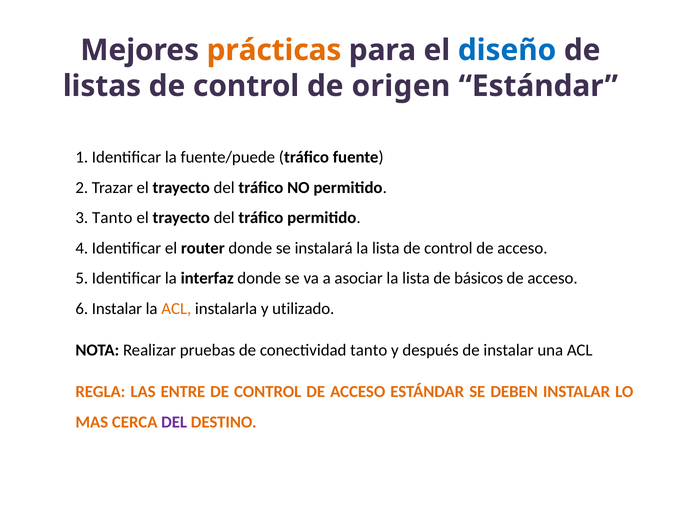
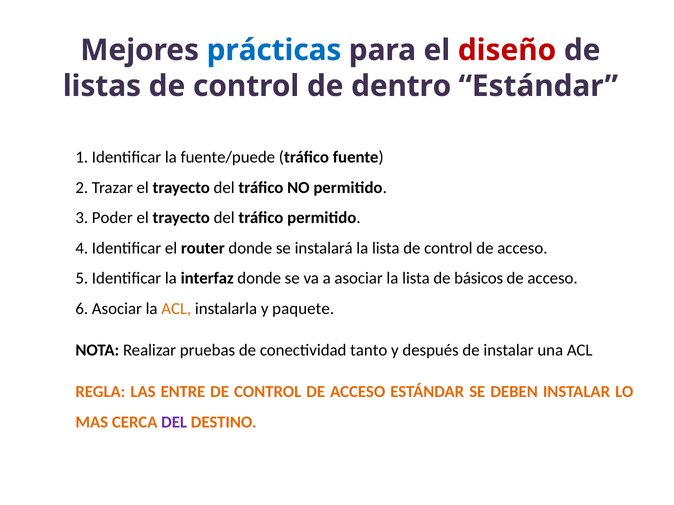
prácticas colour: orange -> blue
diseño colour: blue -> red
origen: origen -> dentro
3 Tanto: Tanto -> Poder
6 Instalar: Instalar -> Asociar
utilizado: utilizado -> paquete
